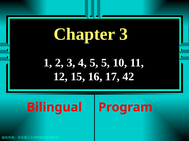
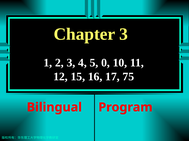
5 5: 5 -> 0
42: 42 -> 75
